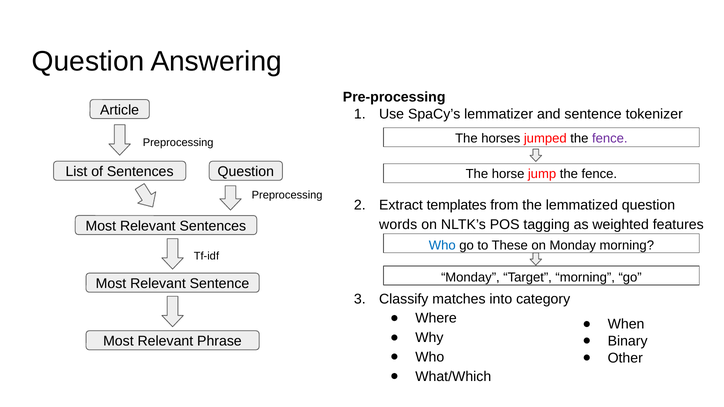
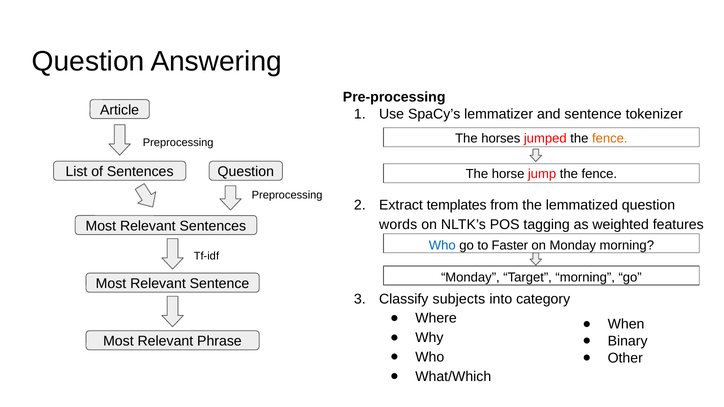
fence at (610, 138) colour: purple -> orange
These: These -> Faster
matches: matches -> subjects
